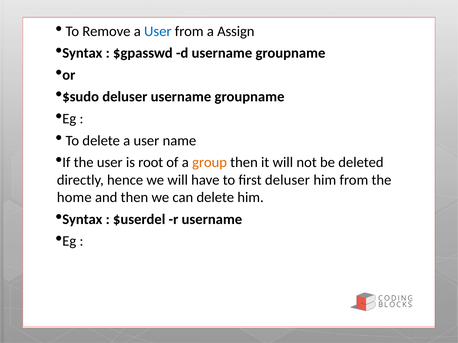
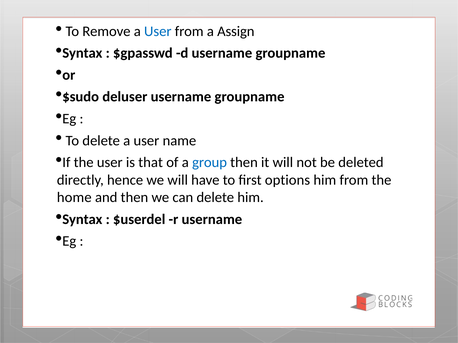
root: root -> that
group colour: orange -> blue
first deluser: deluser -> options
